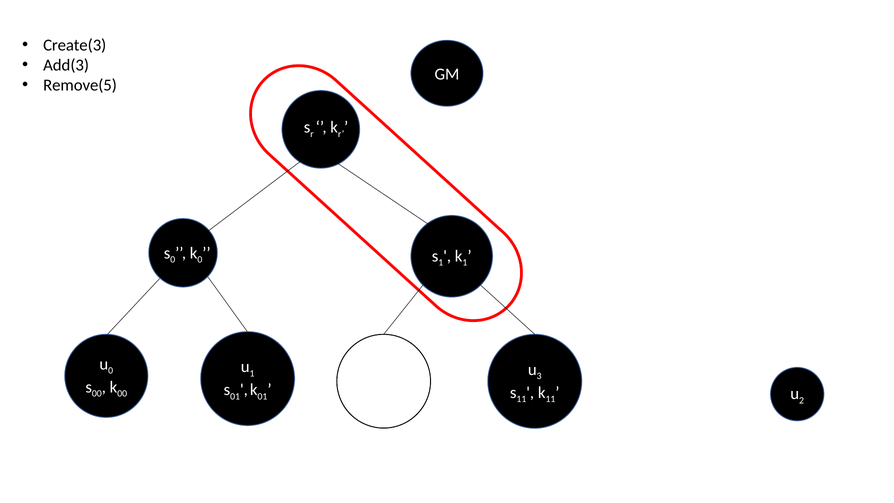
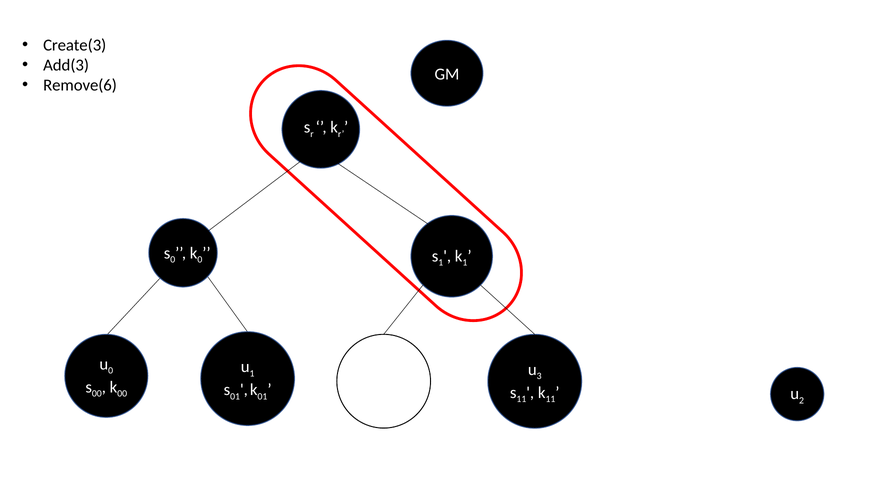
Remove(5: Remove(5 -> Remove(6
